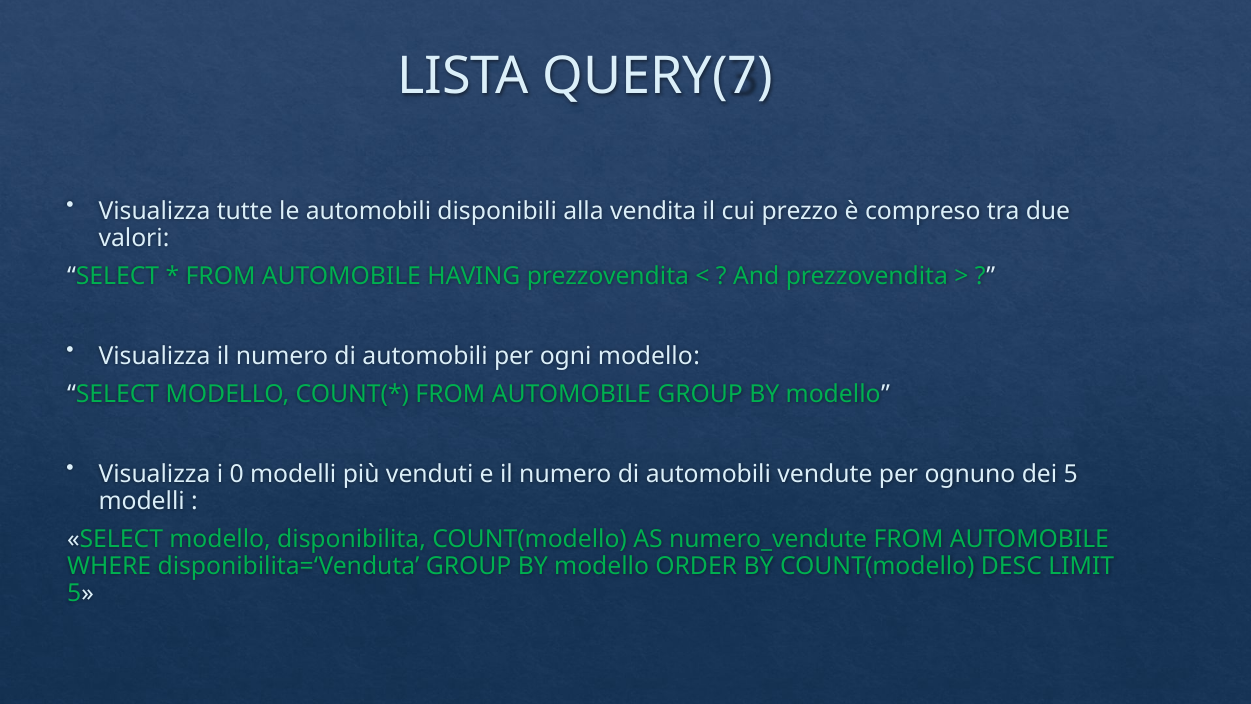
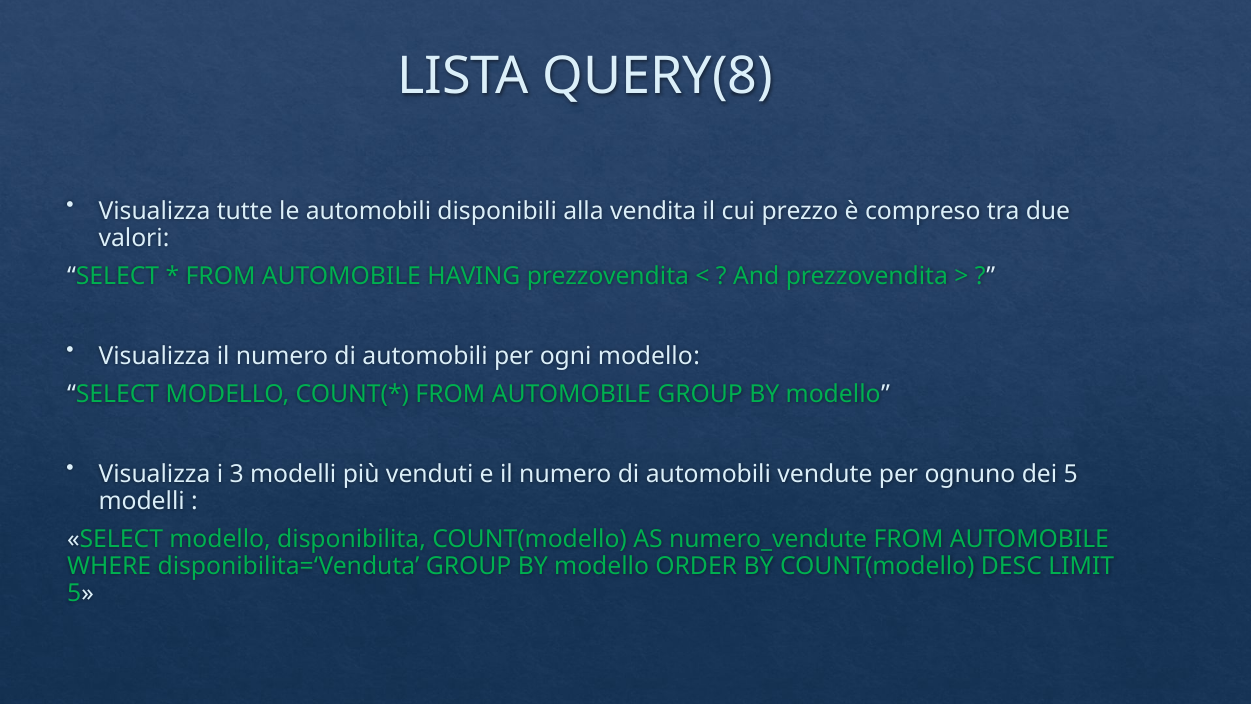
QUERY(7: QUERY(7 -> QUERY(8
0: 0 -> 3
